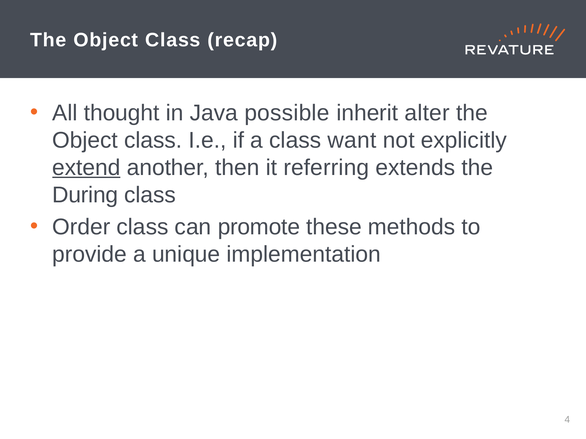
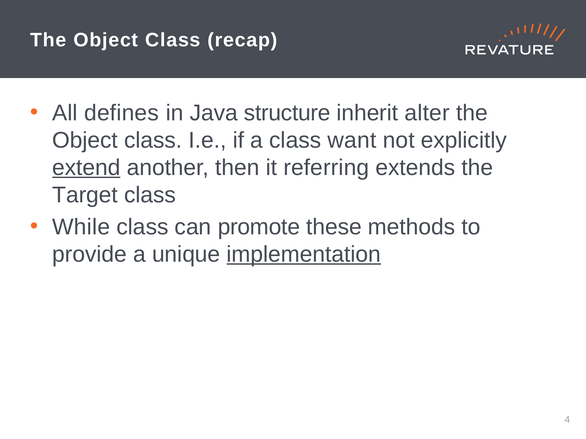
thought: thought -> defines
possible: possible -> structure
During: During -> Target
Order: Order -> While
implementation underline: none -> present
